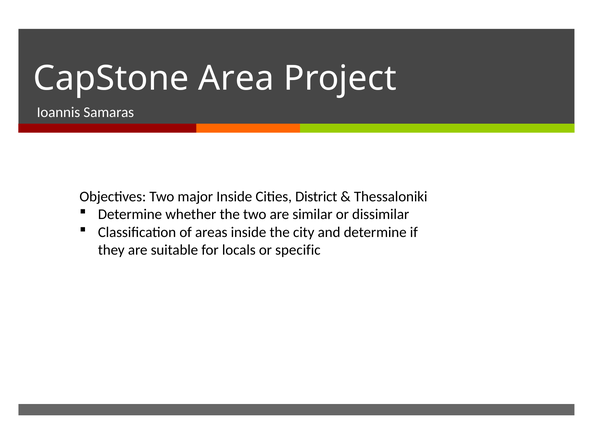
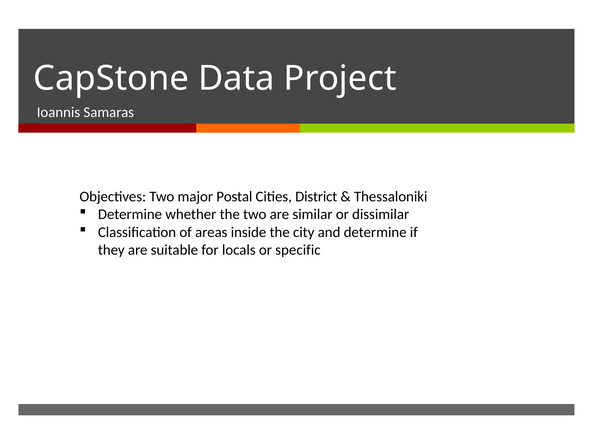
Area: Area -> Data
major Inside: Inside -> Postal
